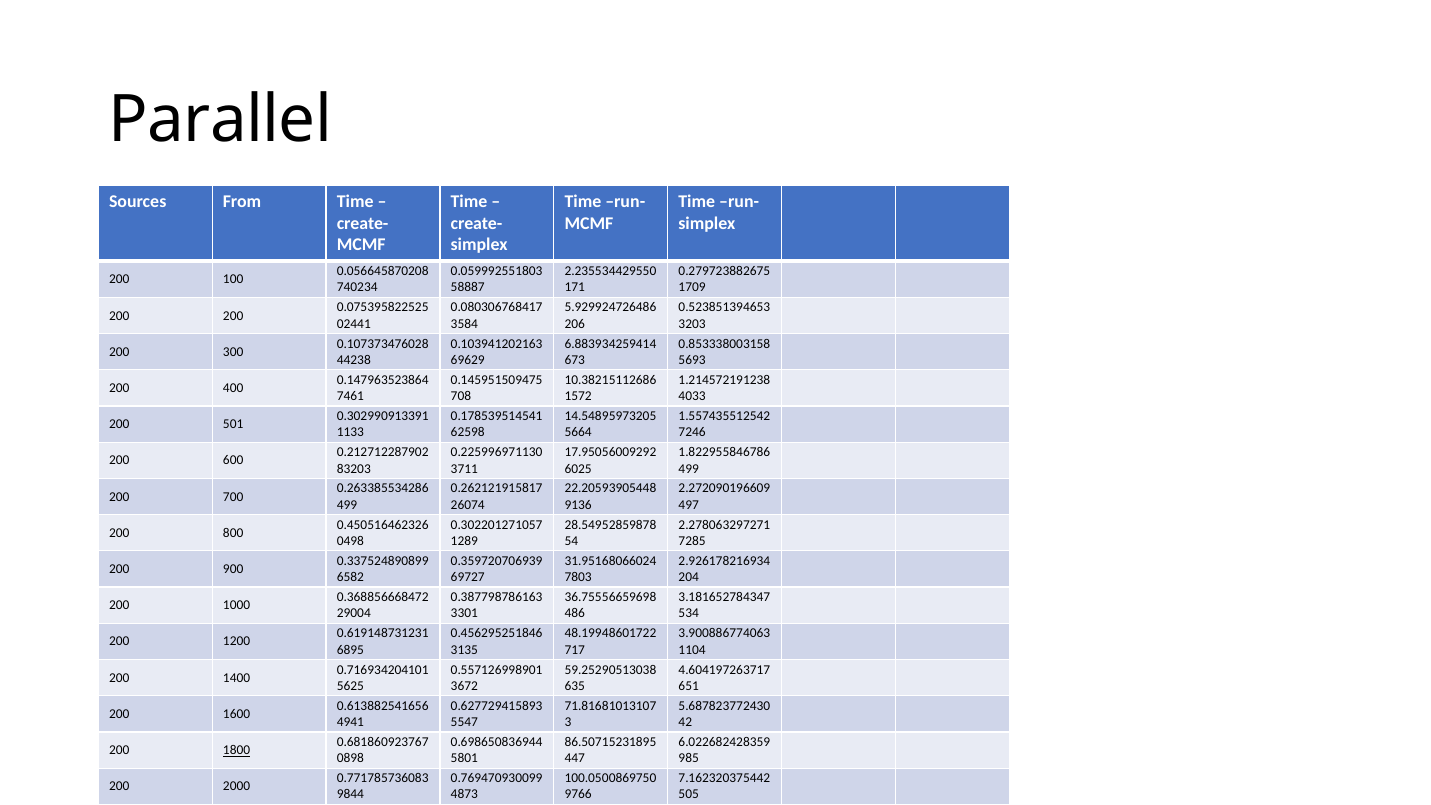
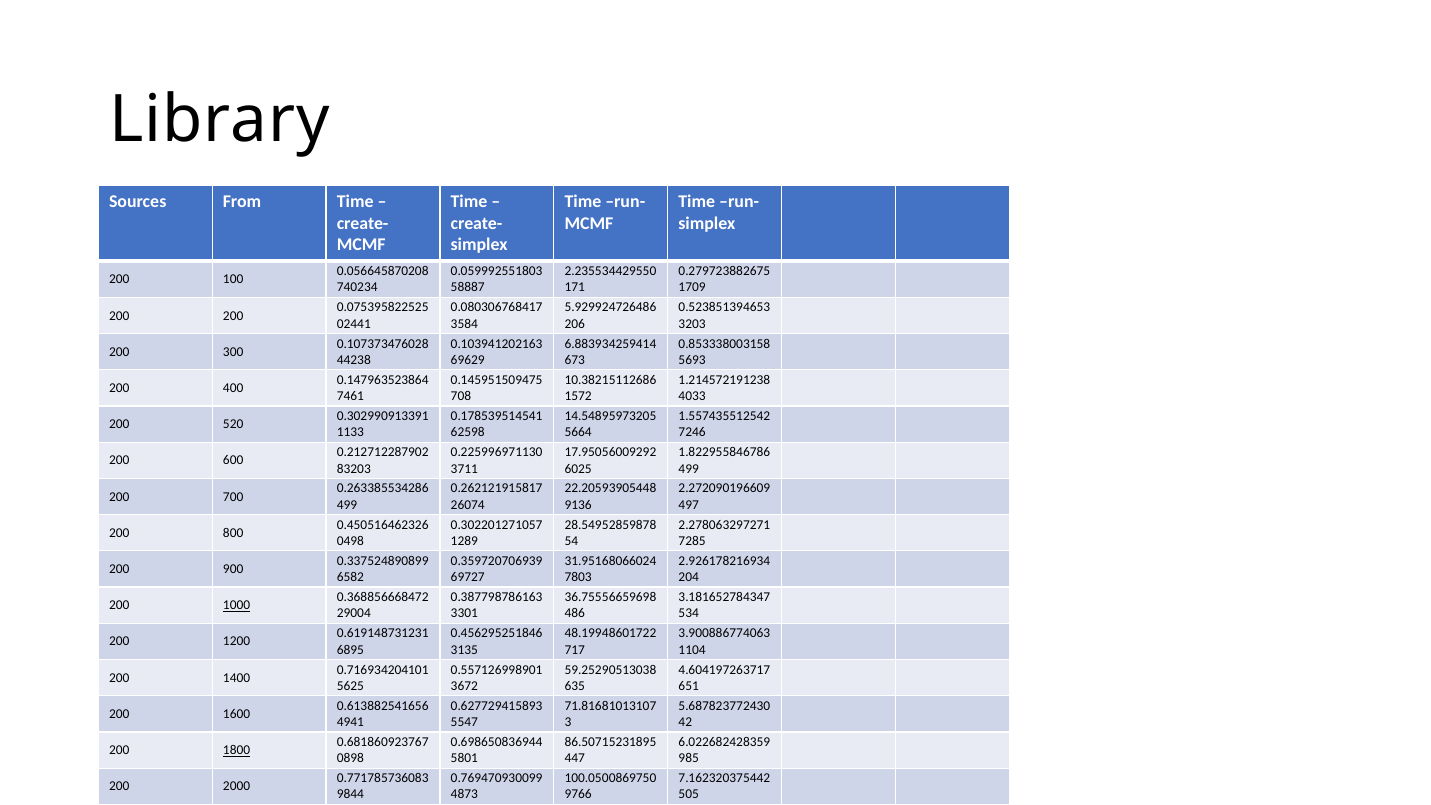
Parallel: Parallel -> Library
501: 501 -> 520
1000 underline: none -> present
